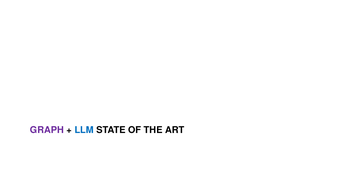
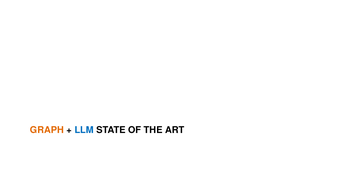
GRAPH colour: purple -> orange
